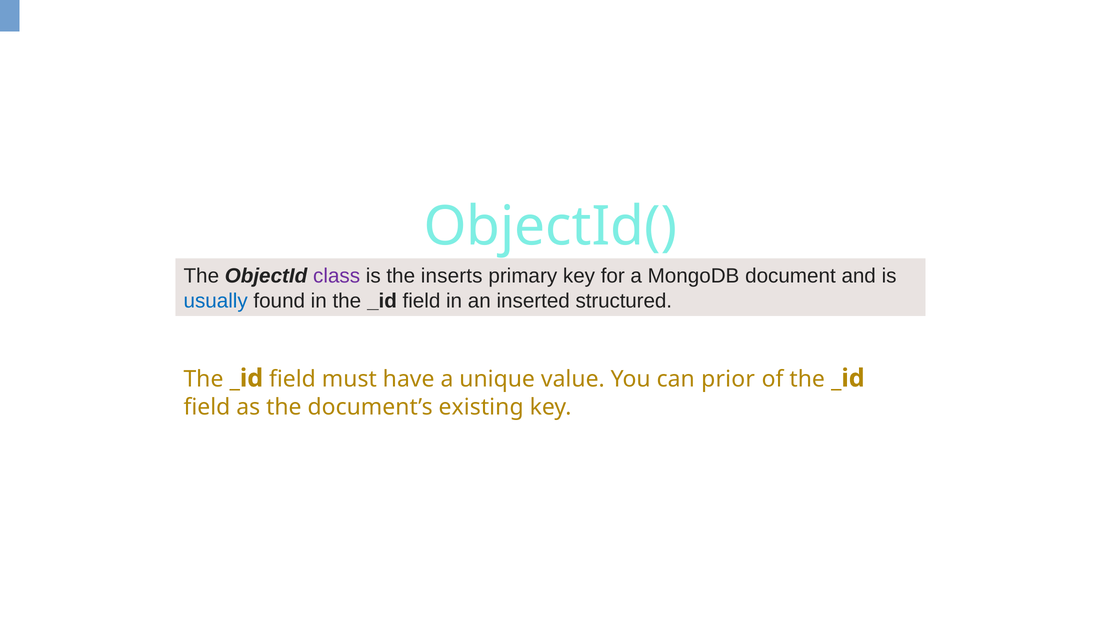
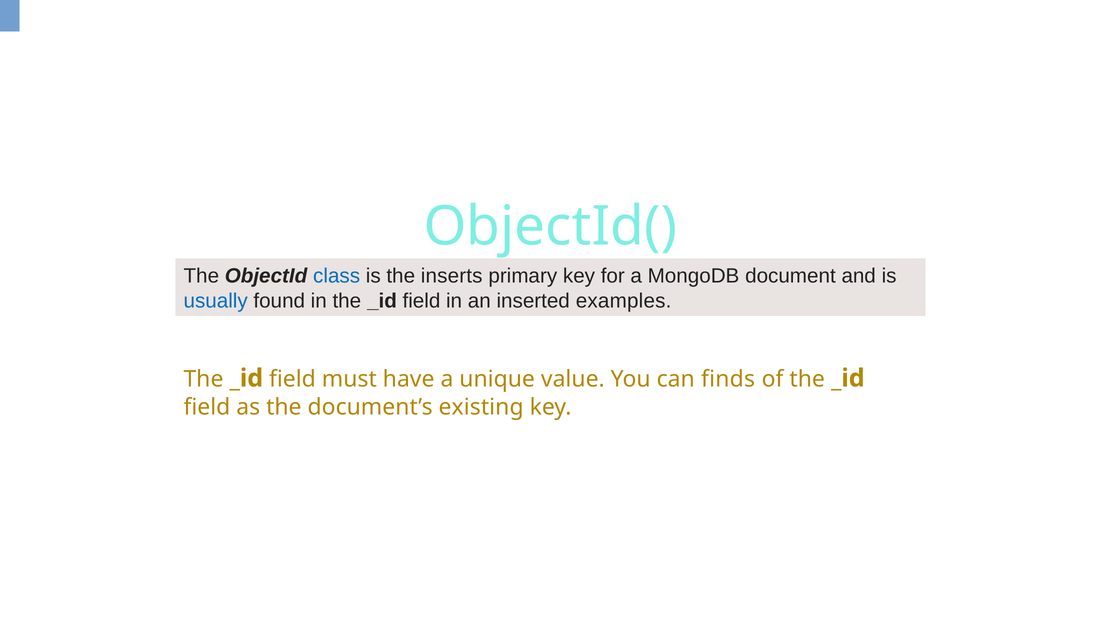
class colour: purple -> blue
structured: structured -> examples
prior: prior -> finds
